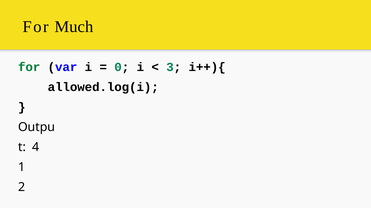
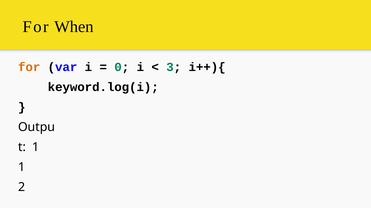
Much: Much -> When
for at (29, 67) colour: green -> orange
allowed.log(i: allowed.log(i -> keyword.log(i
4 at (36, 148): 4 -> 1
